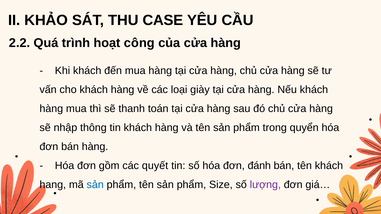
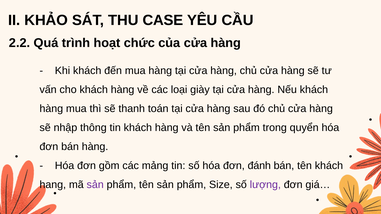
công: công -> chức
quyết: quyết -> mảng
sản at (95, 185) colour: blue -> purple
